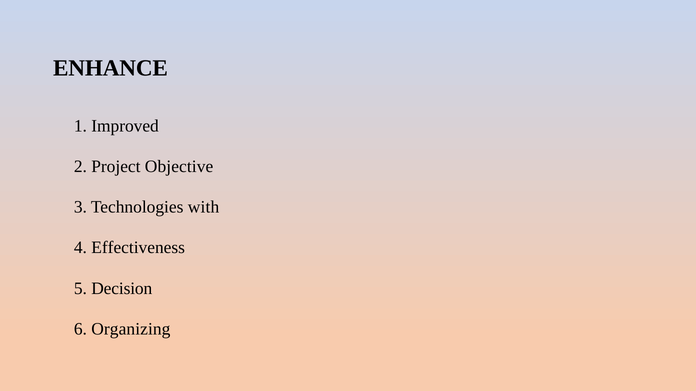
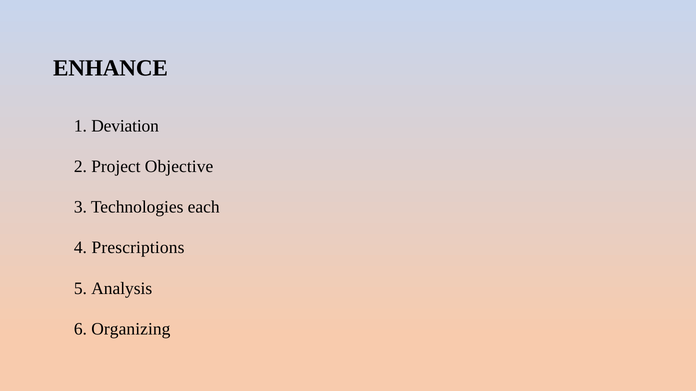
Improved: Improved -> Deviation
with: with -> each
Effectiveness: Effectiveness -> Prescriptions
Decision: Decision -> Analysis
